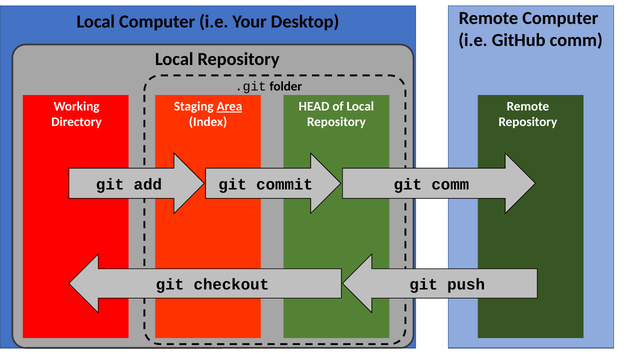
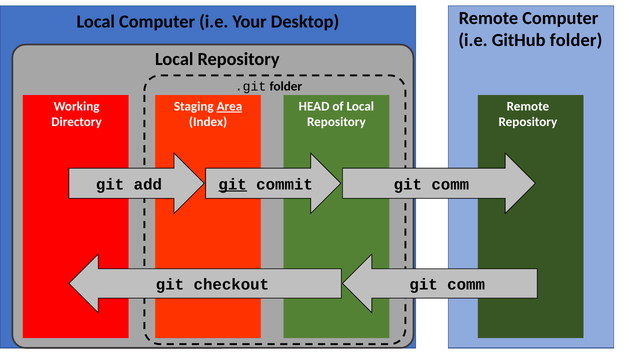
GitHub comm: comm -> folder
git at (233, 184) underline: none -> present
checkout git push: push -> comm
